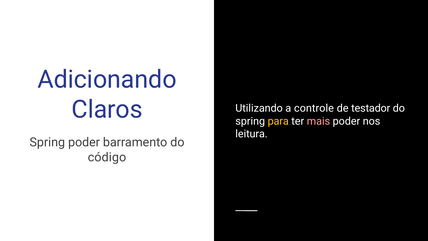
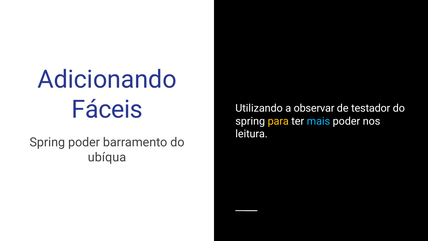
Claros: Claros -> Fáceis
controle: controle -> observar
mais colour: pink -> light blue
código: código -> ubíqua
